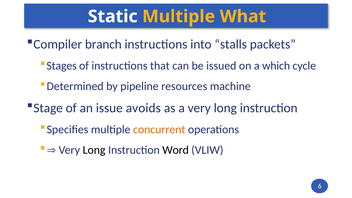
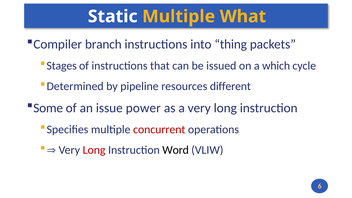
stalls: stalls -> thing
machine: machine -> different
Stage: Stage -> Some
avoids: avoids -> power
concurrent colour: orange -> red
Long at (94, 150) colour: black -> red
